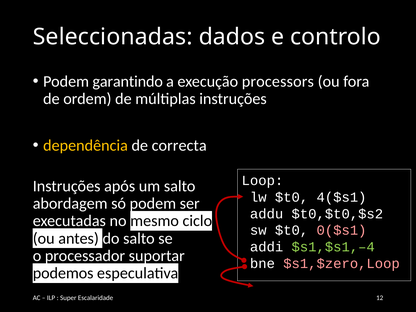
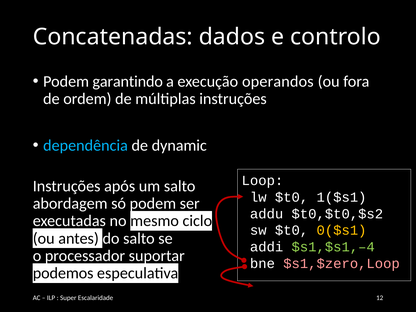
Seleccionadas: Seleccionadas -> Concatenadas
processors: processors -> operandos
dependência colour: yellow -> light blue
correcta: correcta -> dynamic
4($s1: 4($s1 -> 1($s1
0($s1 colour: pink -> yellow
